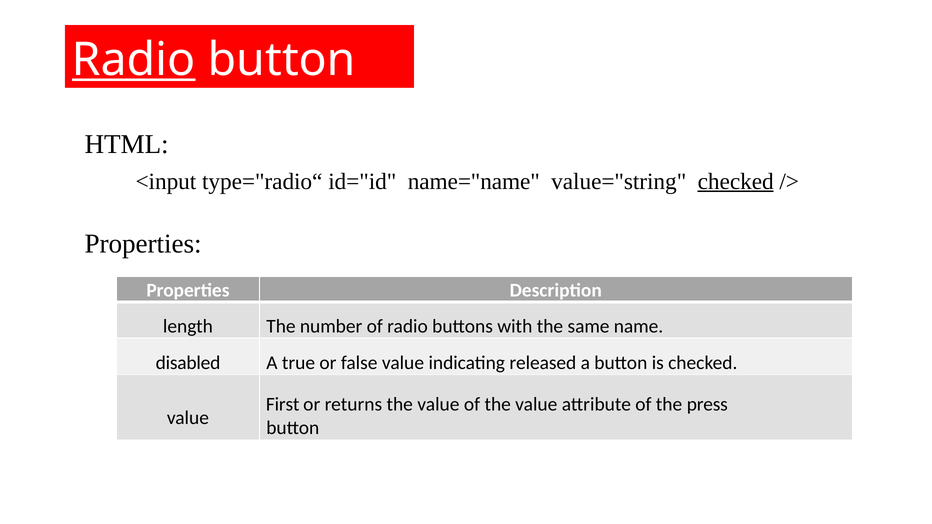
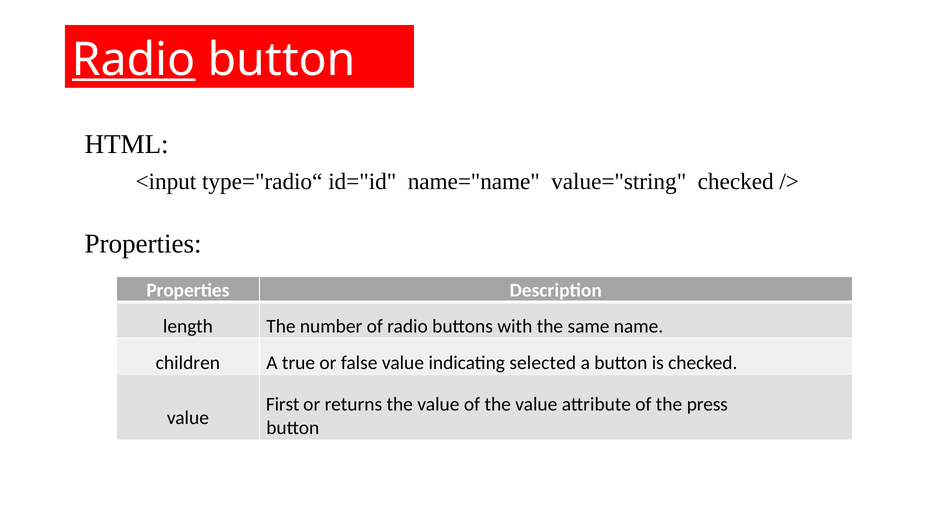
checked at (736, 182) underline: present -> none
disabled: disabled -> children
released: released -> selected
